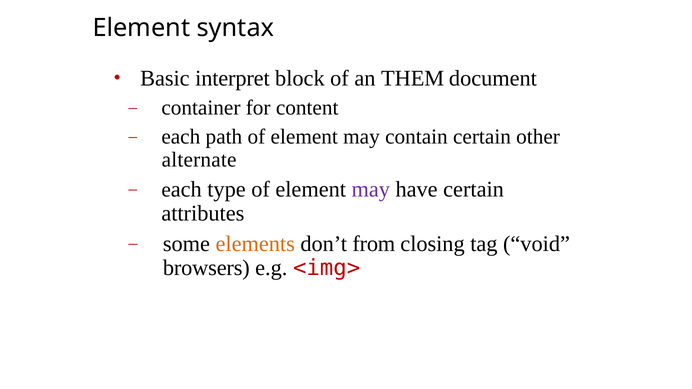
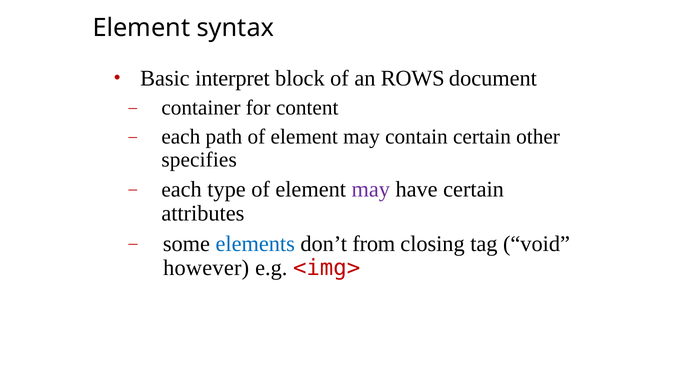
THEM: THEM -> ROWS
alternate: alternate -> specifies
elements colour: orange -> blue
browsers: browsers -> however
